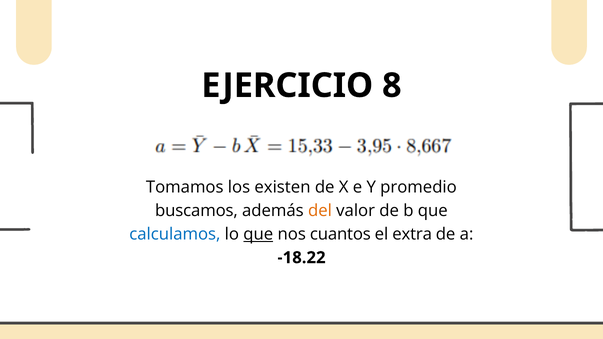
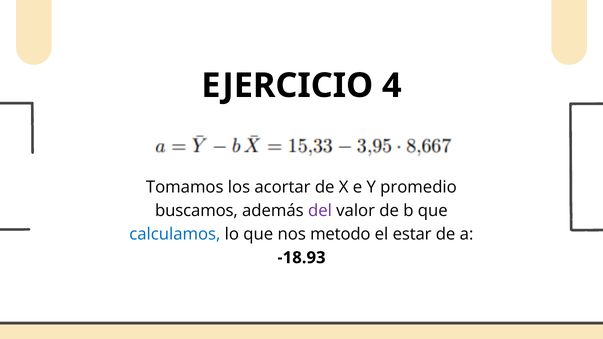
8: 8 -> 4
existen: existen -> acortar
del colour: orange -> purple
que at (258, 234) underline: present -> none
cuantos: cuantos -> metodo
extra: extra -> estar
-18.22: -18.22 -> -18.93
